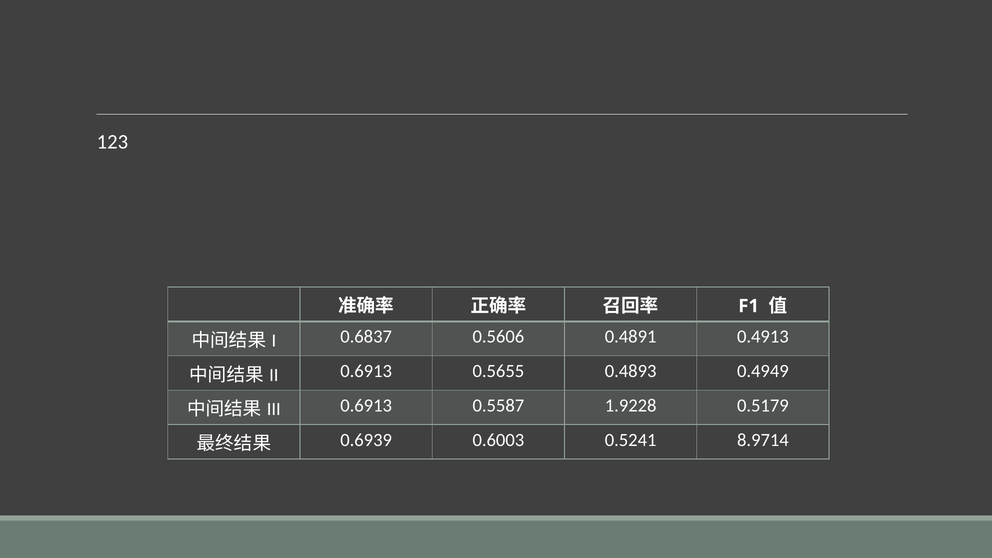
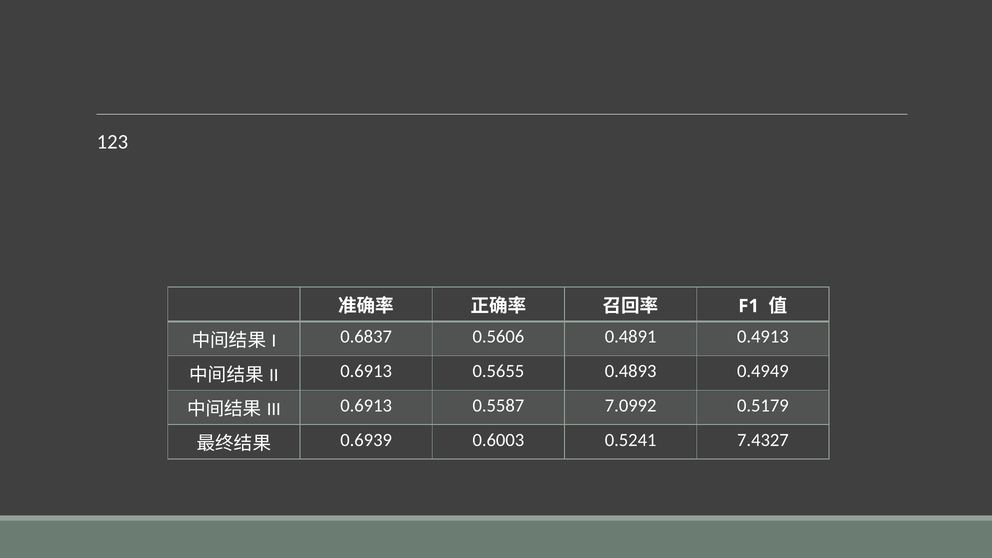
1.9228: 1.9228 -> 7.0992
8.9714: 8.9714 -> 7.4327
